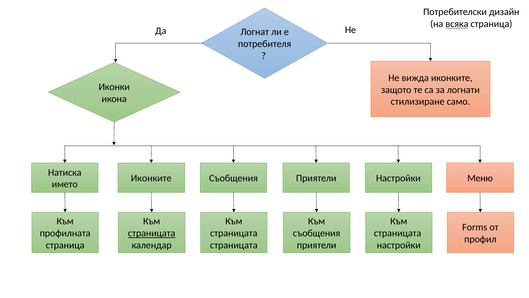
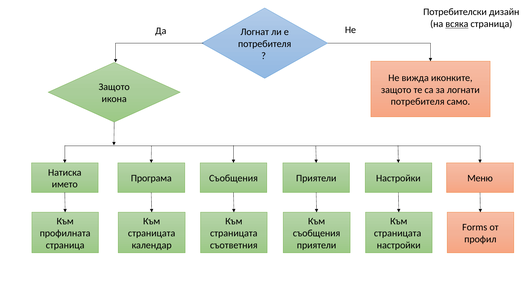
Иконки at (114, 87): Иконки -> Защото
стилизиране at (418, 102): стилизиране -> потребителя
Иконките at (151, 178): Иконките -> Програма
страницата at (152, 233) underline: present -> none
страницата at (234, 245): страницата -> съответния
